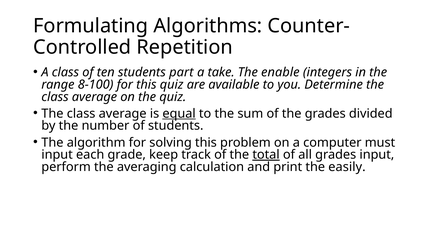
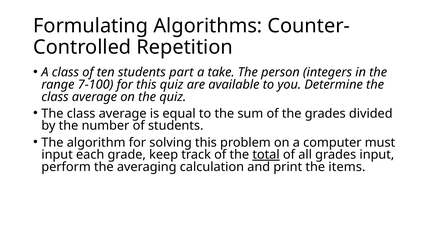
enable: enable -> person
8-100: 8-100 -> 7-100
equal underline: present -> none
easily: easily -> items
